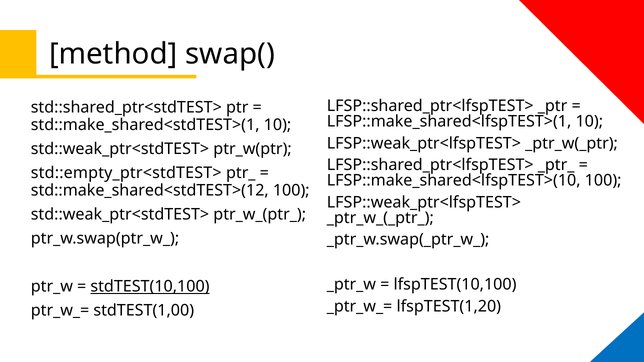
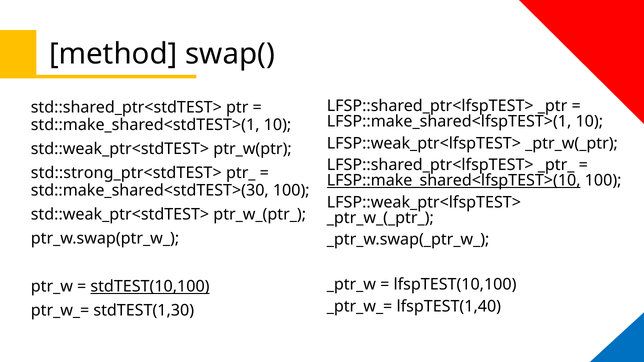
std::empty_ptr<stdTEST>: std::empty_ptr<stdTEST> -> std::strong_ptr<stdTEST>
LFSP::make_shared<lfspTEST>(10 underline: none -> present
std::make_shared<stdTEST>(12: std::make_shared<stdTEST>(12 -> std::make_shared<stdTEST>(30
lfspTEST(1,20: lfspTEST(1,20 -> lfspTEST(1,40
stdTEST(1,00: stdTEST(1,00 -> stdTEST(1,30
